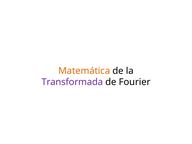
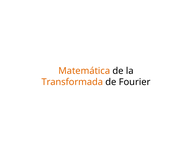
Transformada colour: purple -> orange
